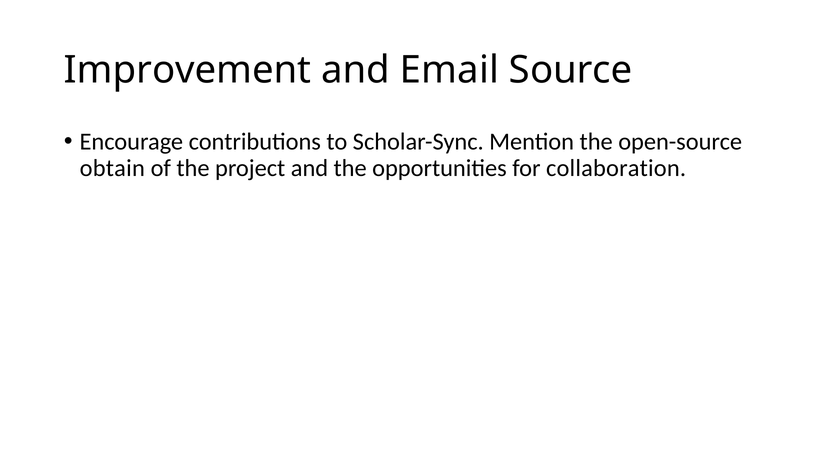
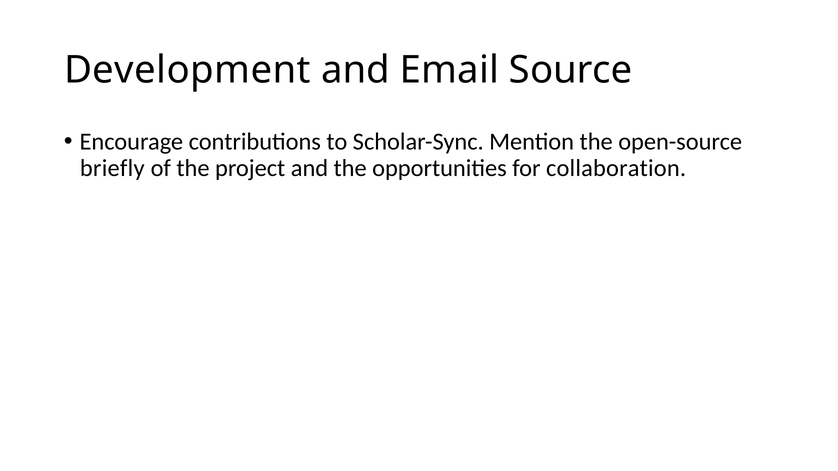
Improvement: Improvement -> Development
obtain: obtain -> briefly
